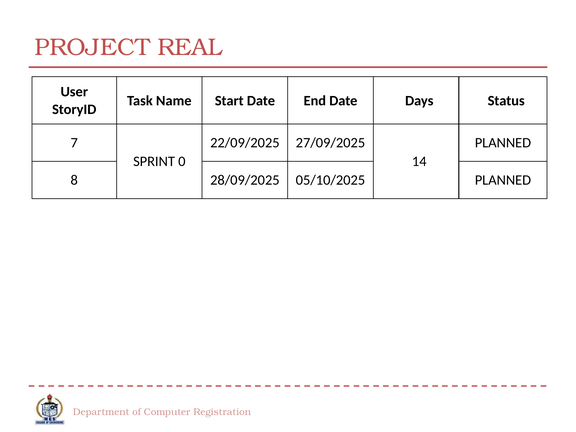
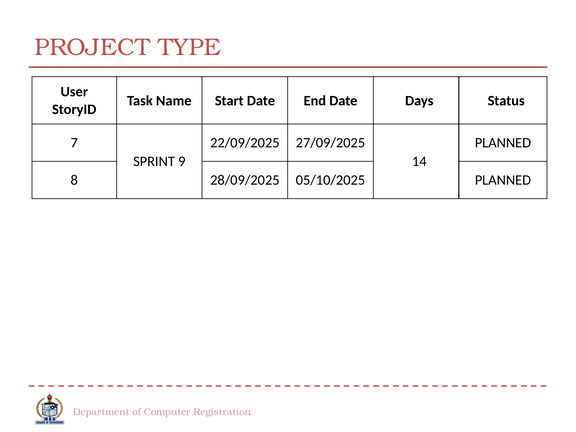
REAL: REAL -> TYPE
0: 0 -> 9
